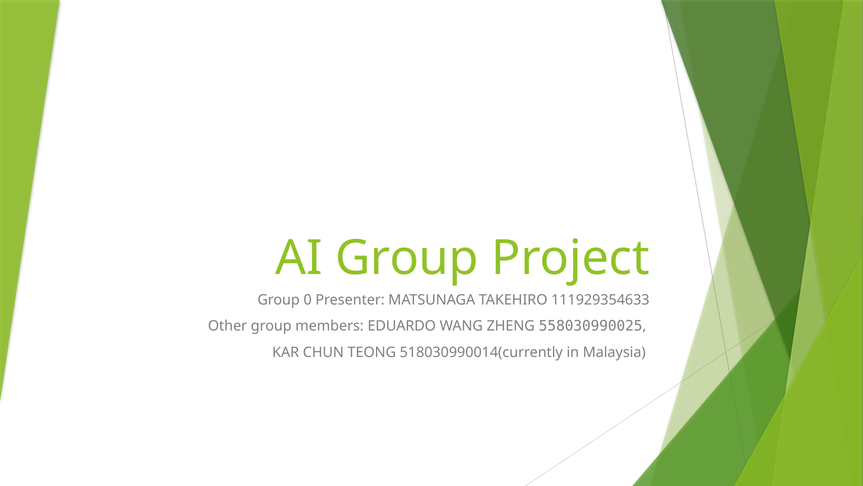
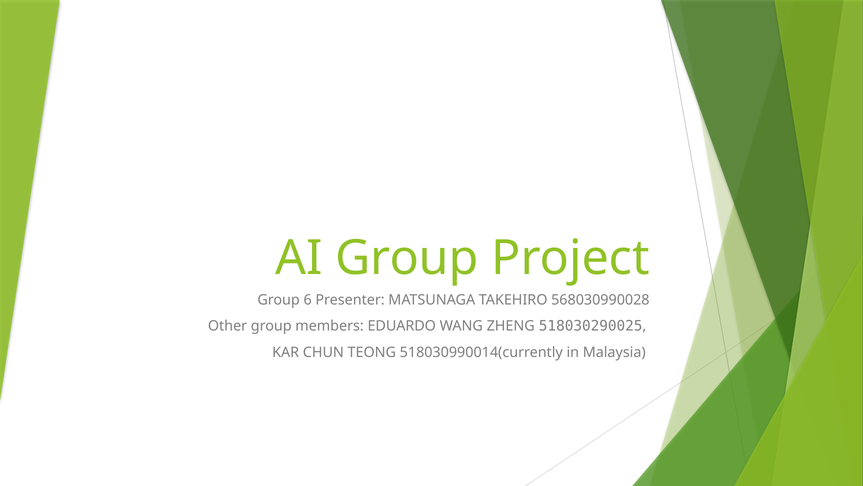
0: 0 -> 6
111929354633: 111929354633 -> 568030990028
558030990025: 558030990025 -> 518030290025
